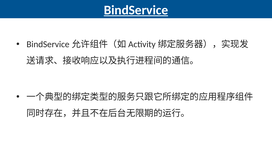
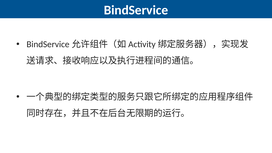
BindService underline: present -> none
